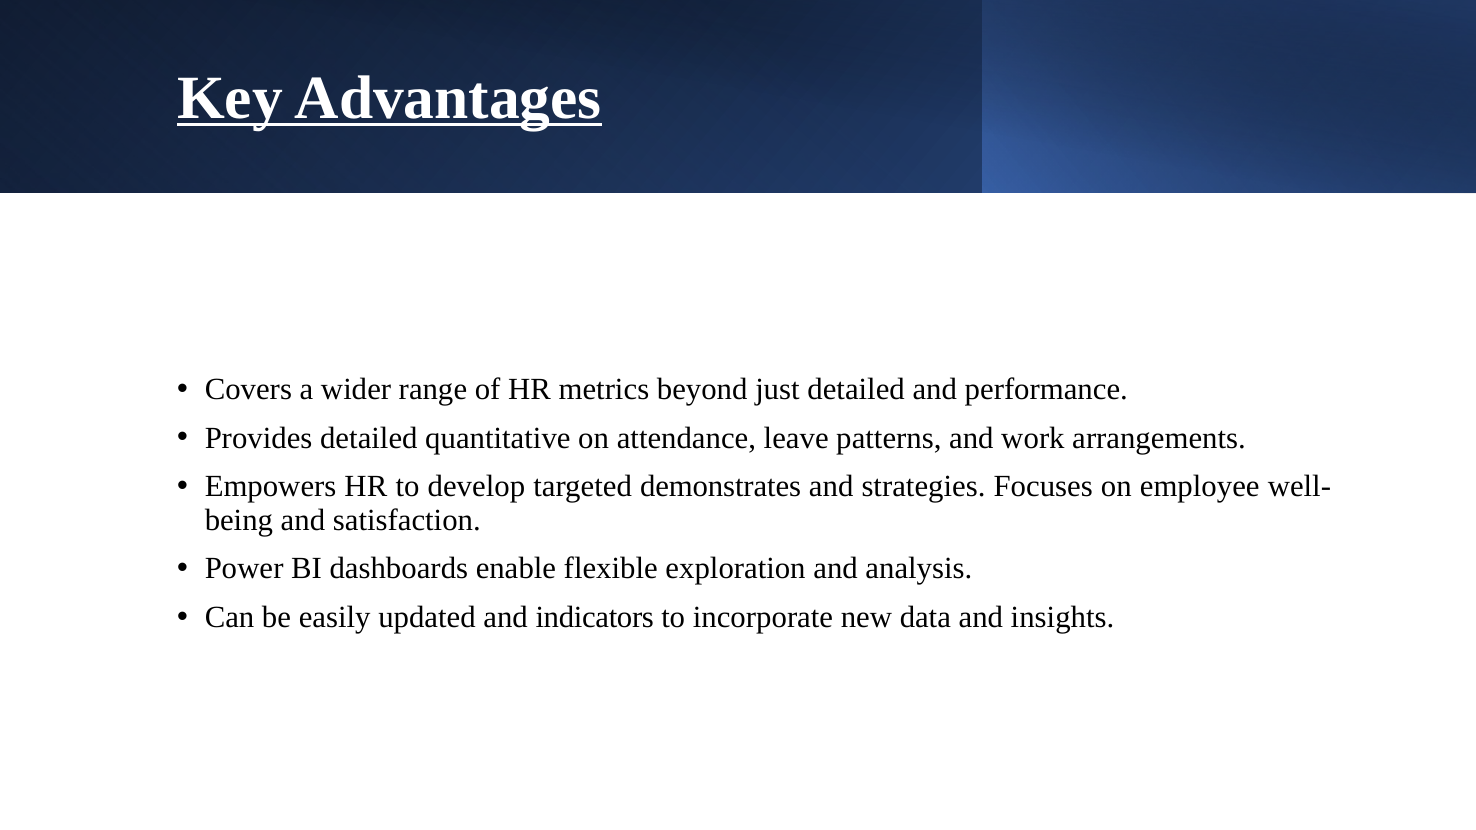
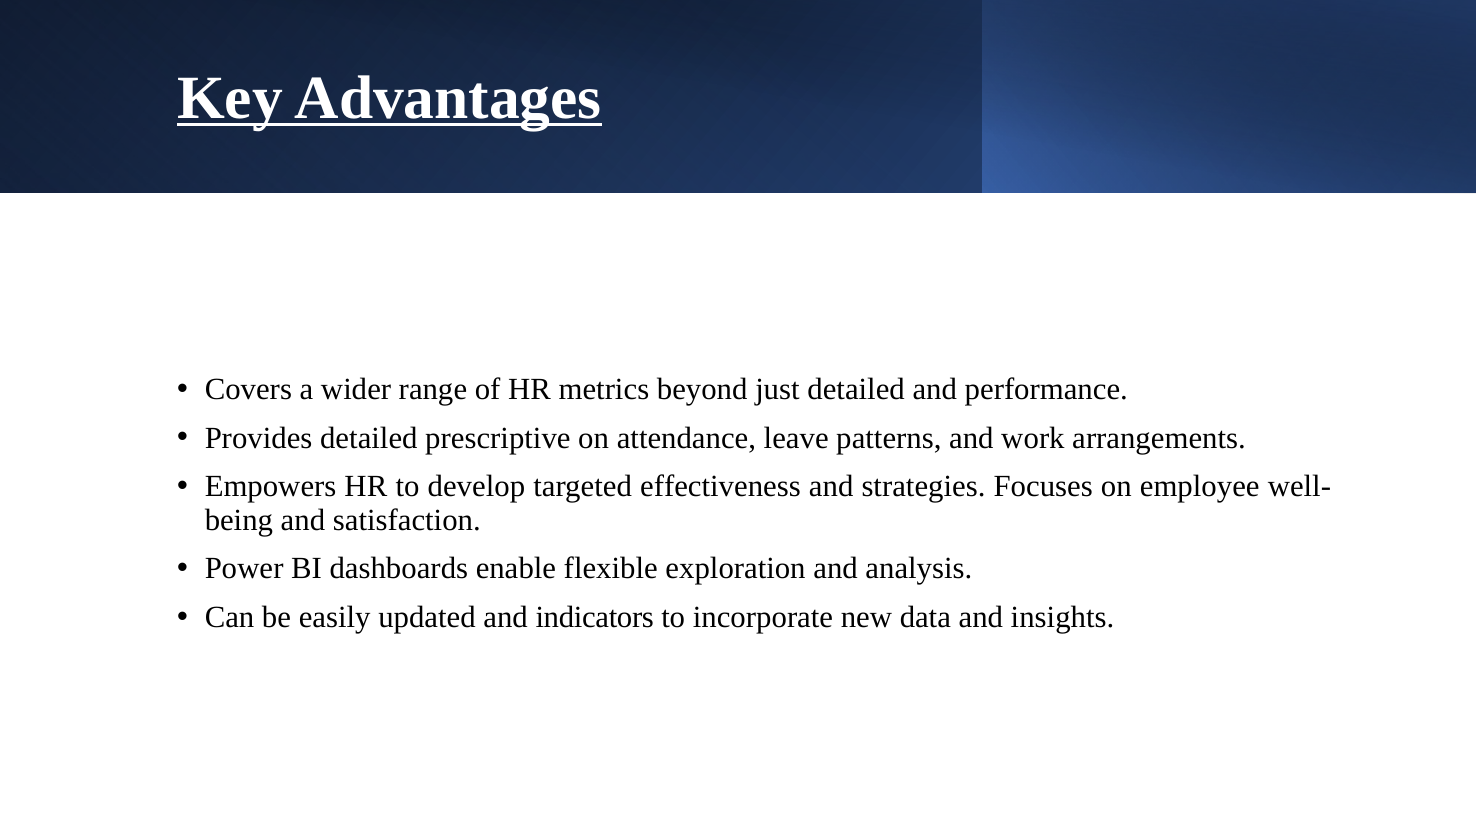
quantitative: quantitative -> prescriptive
demonstrates: demonstrates -> effectiveness
